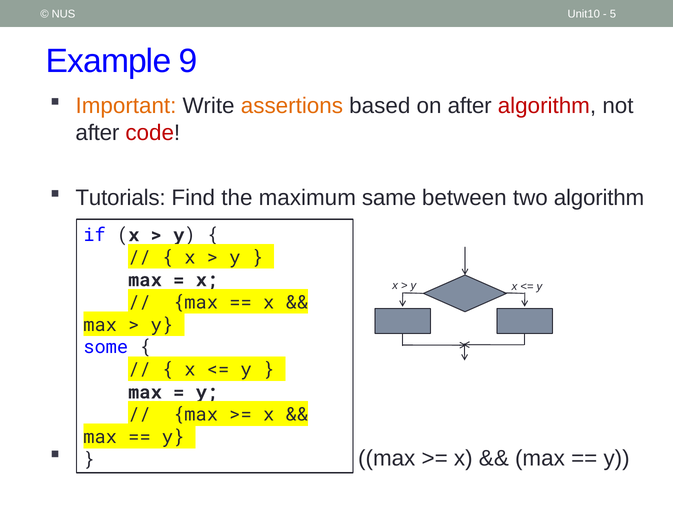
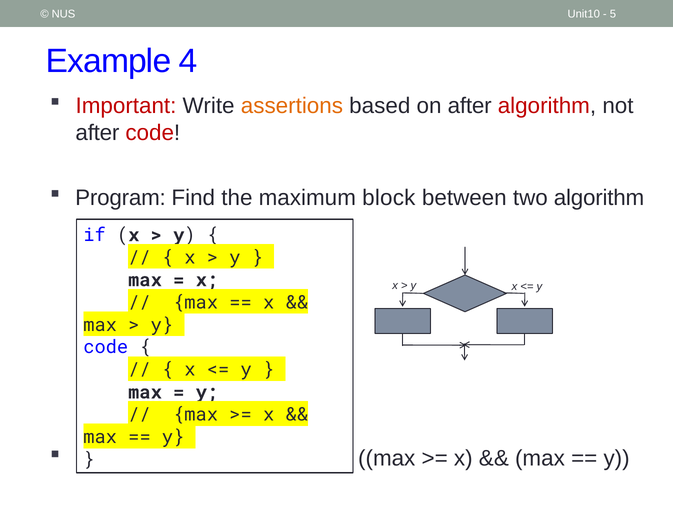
9: 9 -> 4
Important colour: orange -> red
Tutorials: Tutorials -> Program
same: same -> block
some at (106, 347): some -> code
